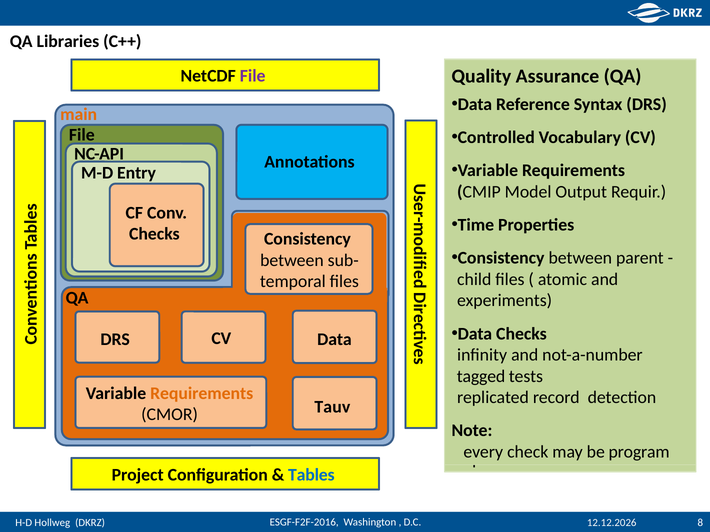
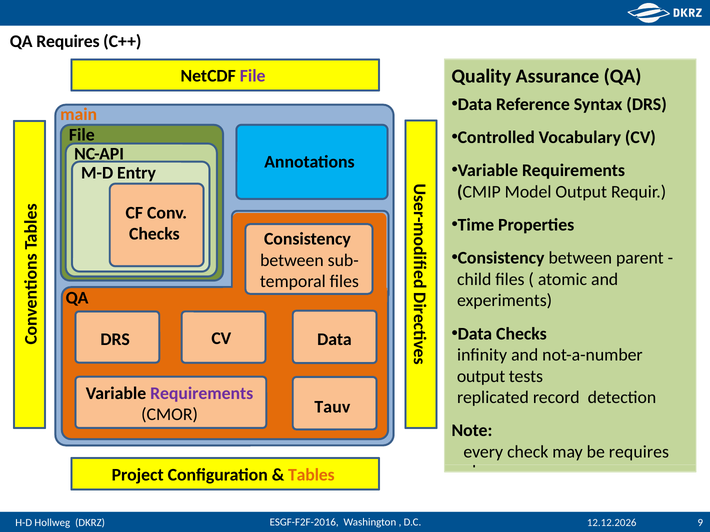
QA Libraries: Libraries -> Requires
tagged at (481, 377): tagged -> output
Requirements at (202, 394) colour: orange -> purple
be program: program -> requires
Tables at (311, 475) colour: blue -> orange
8: 8 -> 9
